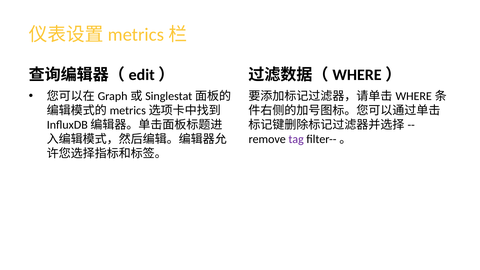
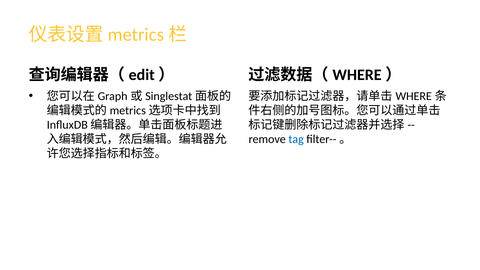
tag colour: purple -> blue
